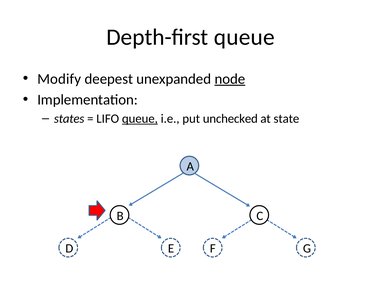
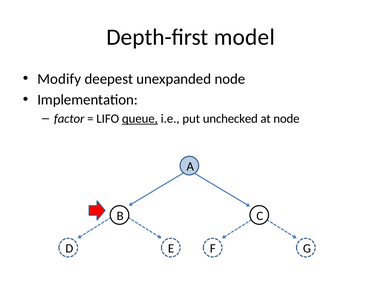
Depth-first queue: queue -> model
node at (230, 79) underline: present -> none
states: states -> factor
at state: state -> node
